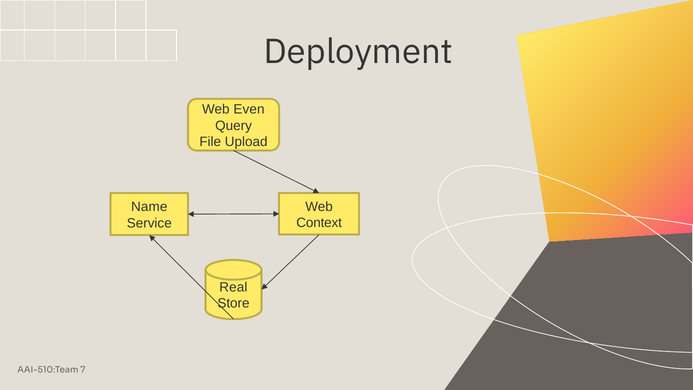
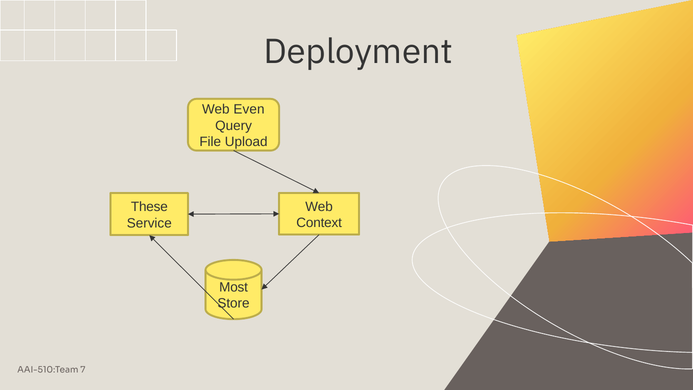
Name: Name -> These
Real: Real -> Most
